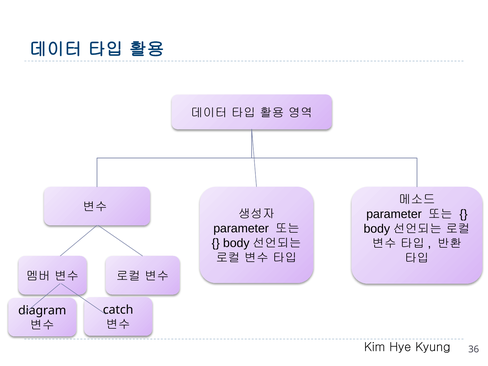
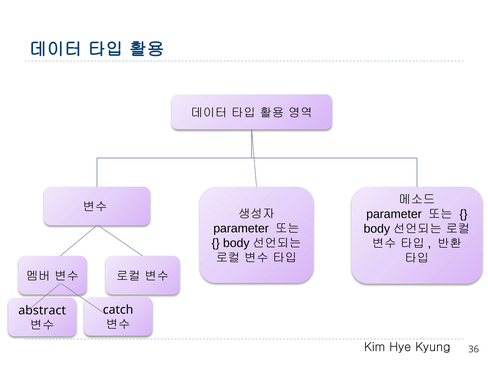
diagram: diagram -> abstract
